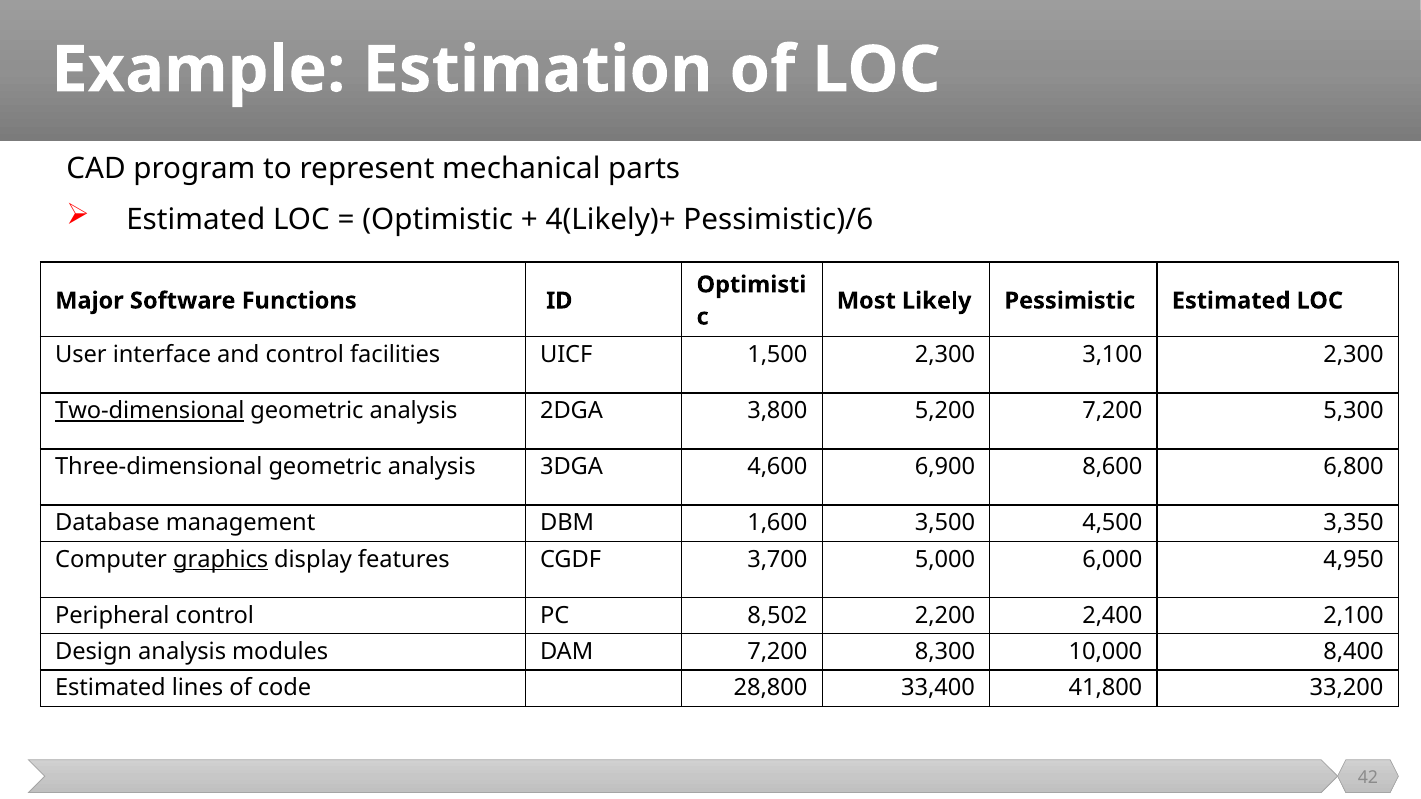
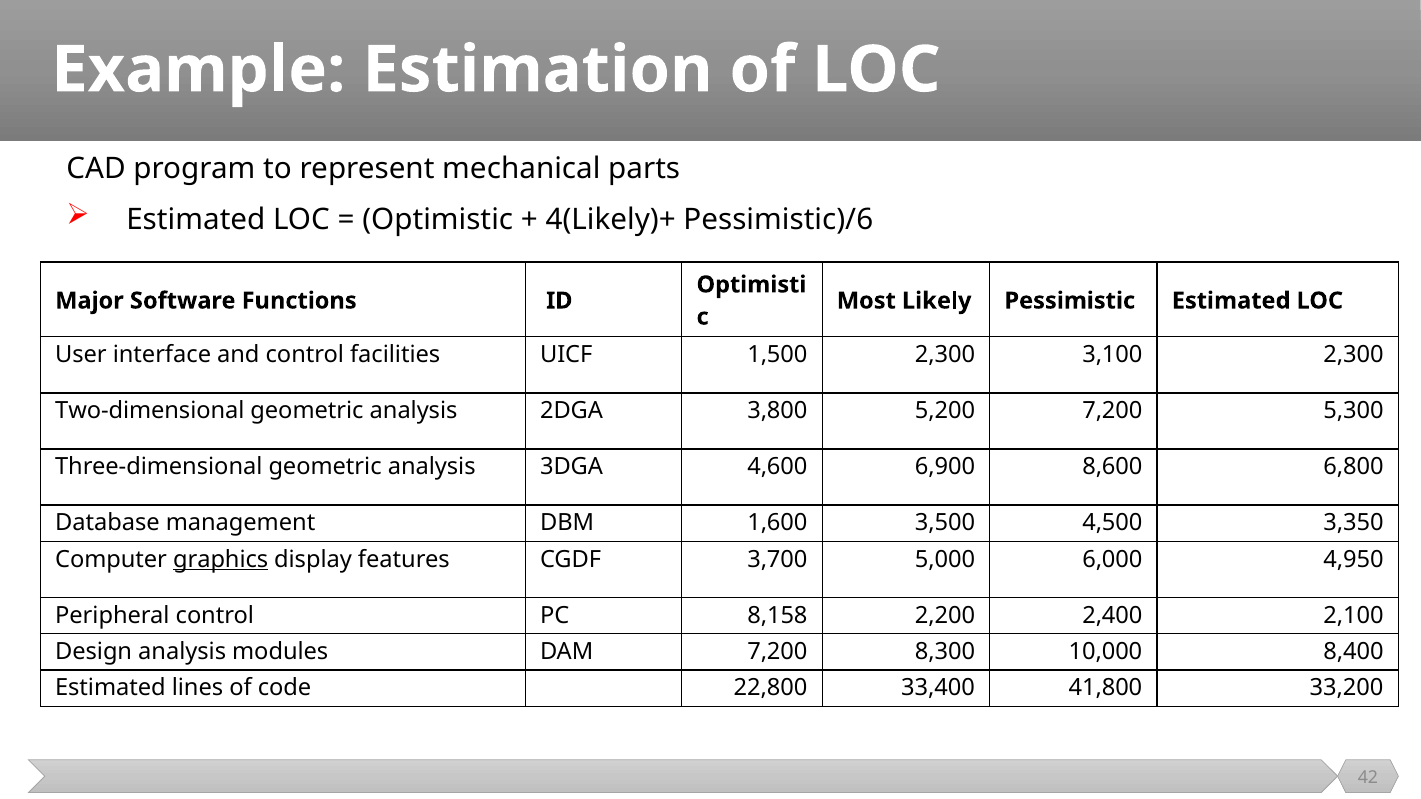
Two-dimensional underline: present -> none
8,502: 8,502 -> 8,158
28,800: 28,800 -> 22,800
